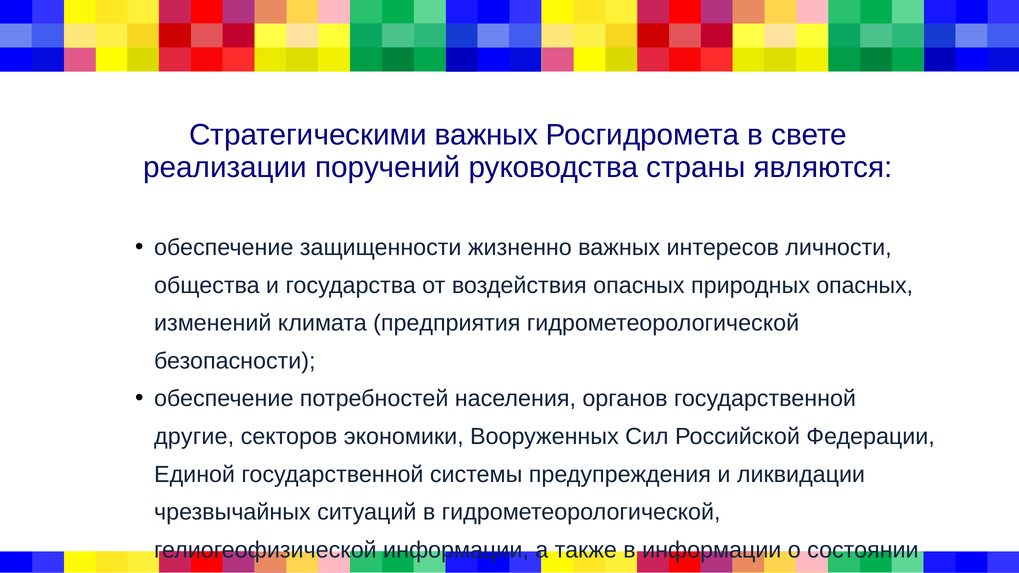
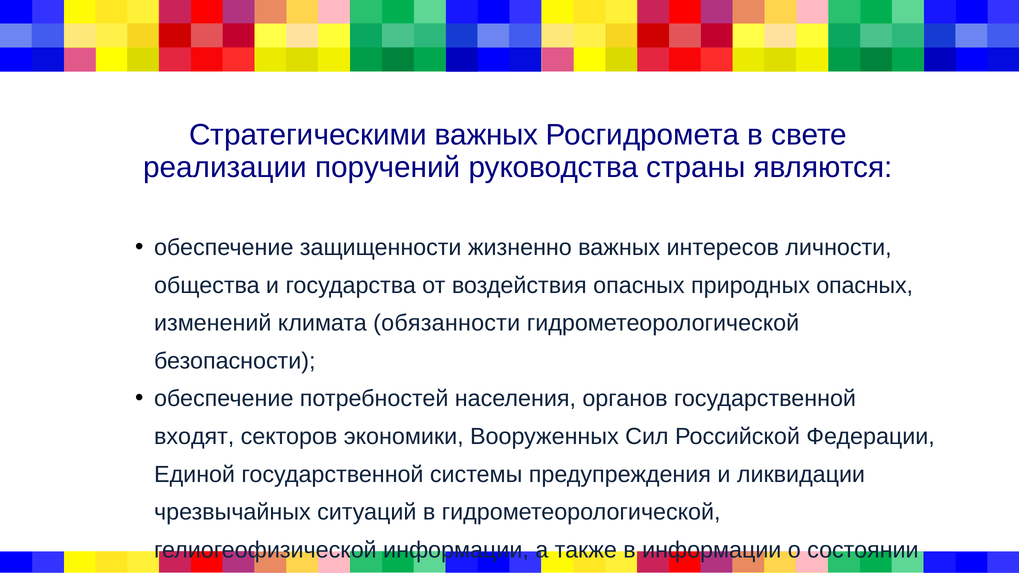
предприятия: предприятия -> обязанности
другие: другие -> входят
